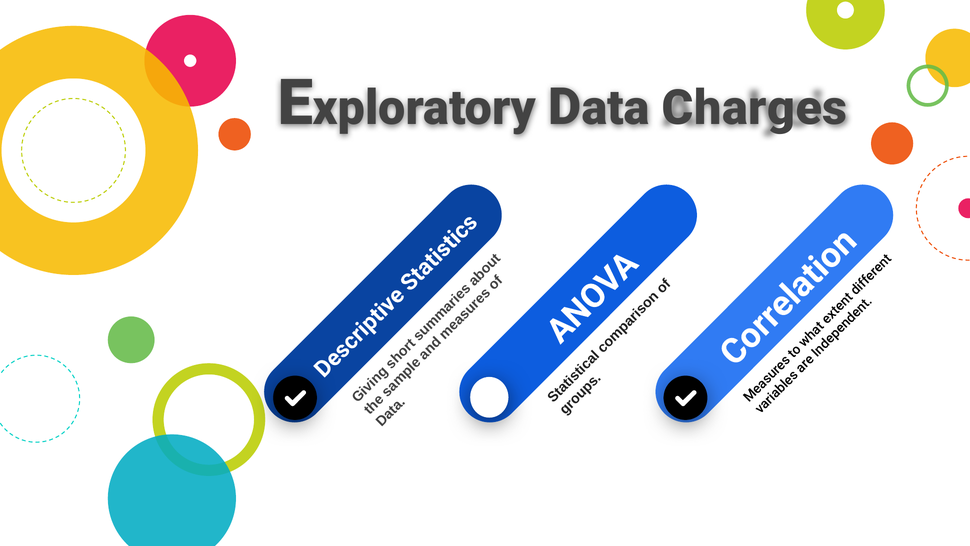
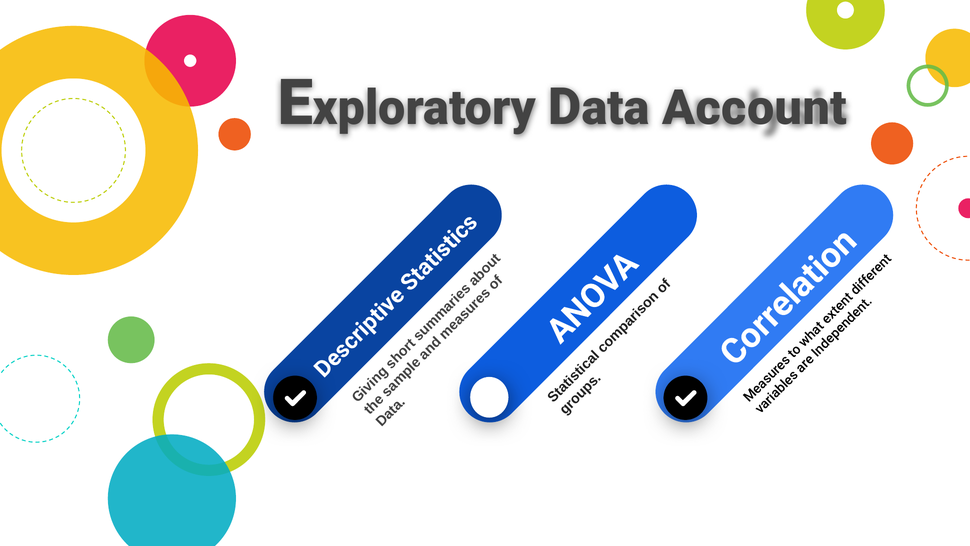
Charges: Charges -> Account
